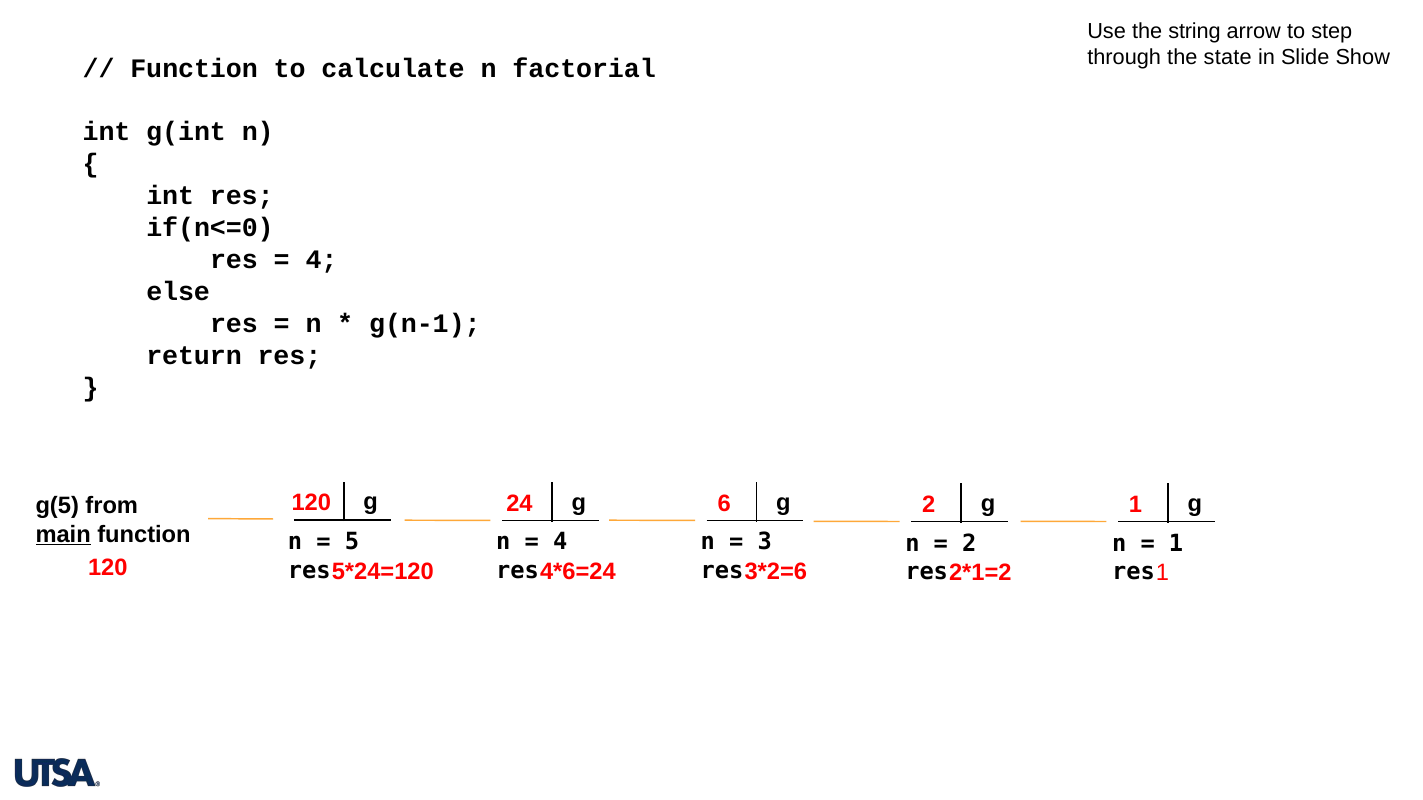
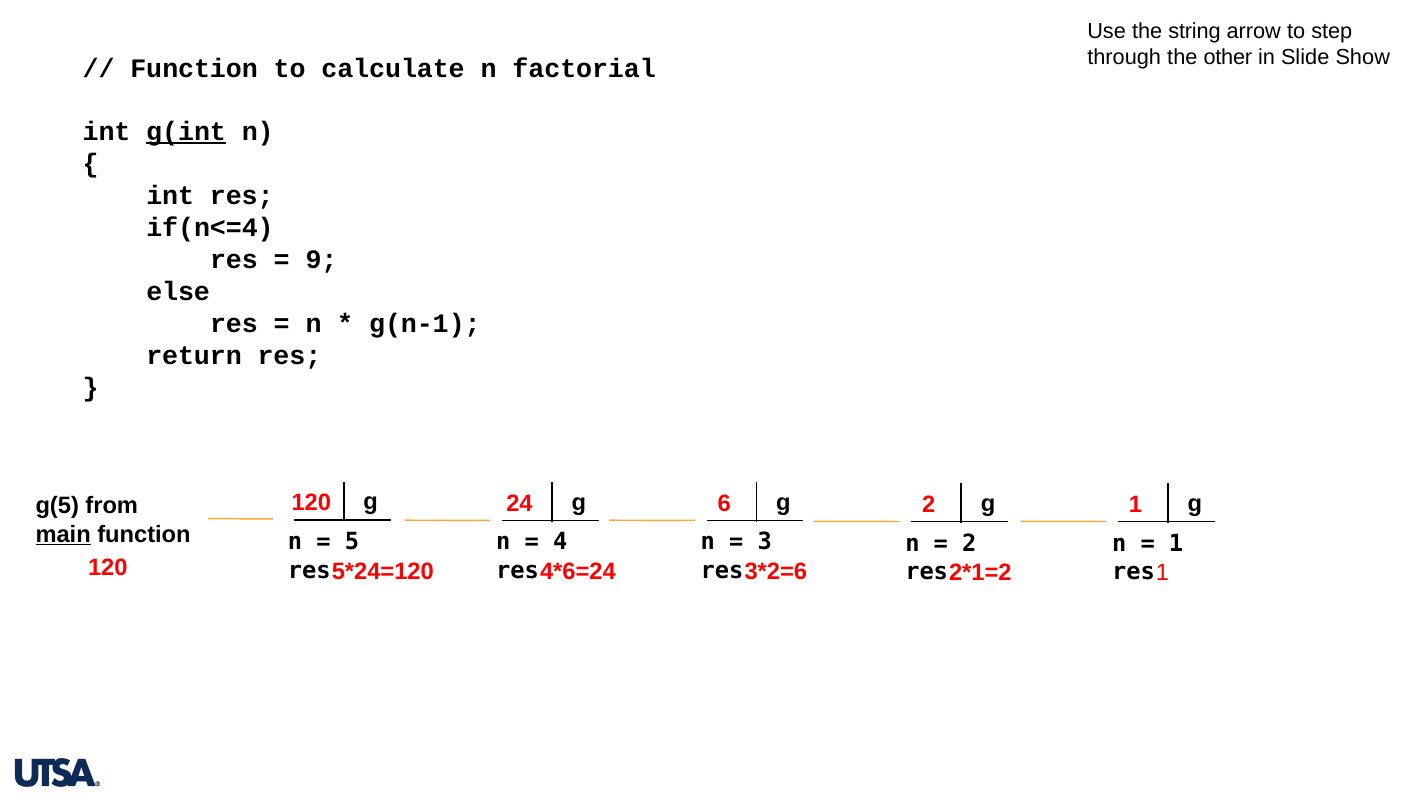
state: state -> other
g(int underline: none -> present
if(n<=0: if(n<=0 -> if(n<=4
4 at (321, 260): 4 -> 9
